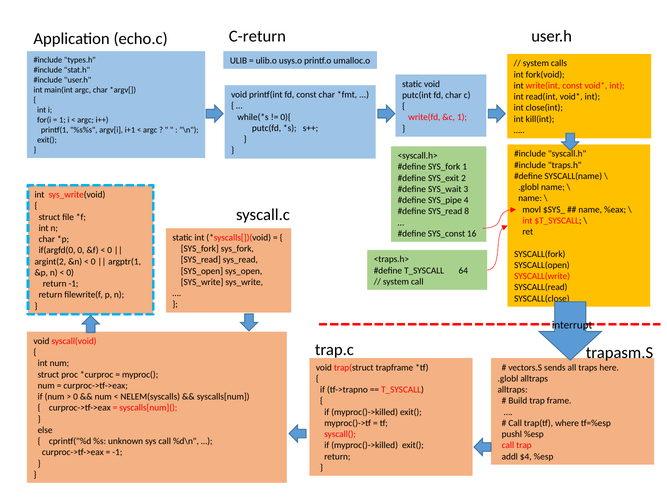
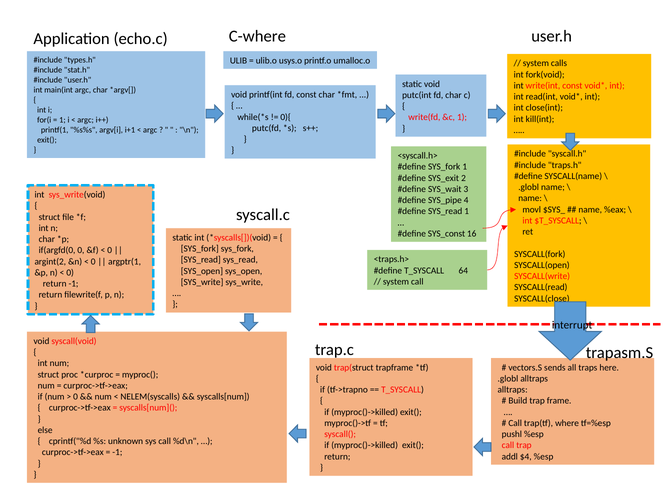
C-return: C-return -> C-where
SYS_read 8: 8 -> 1
